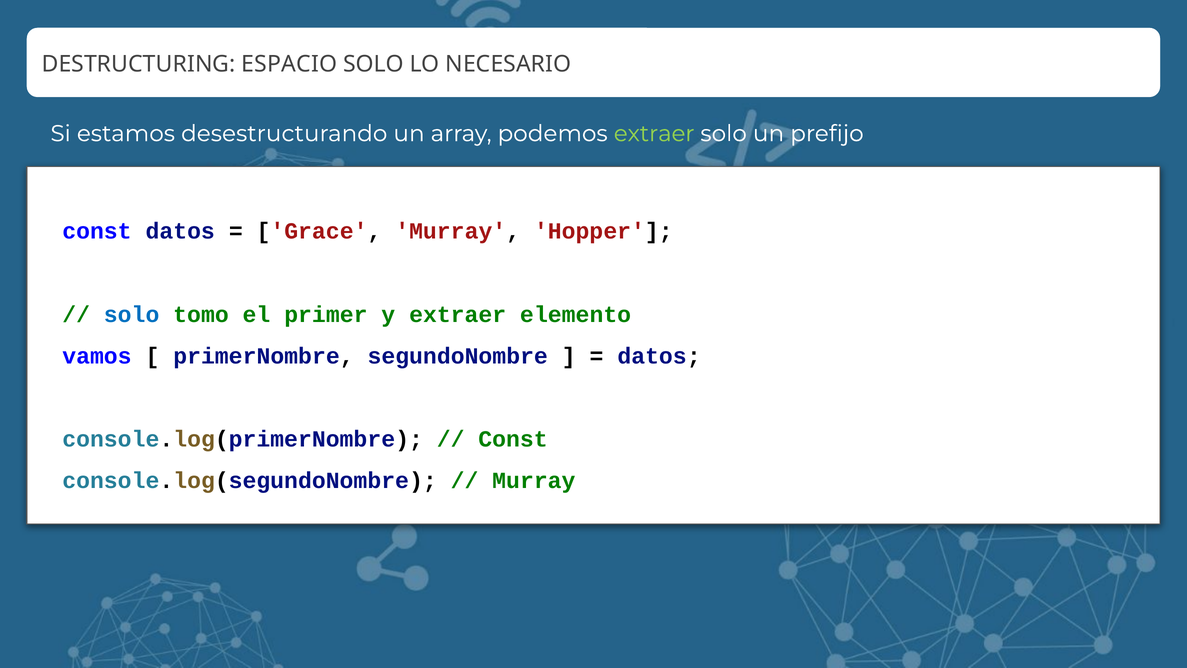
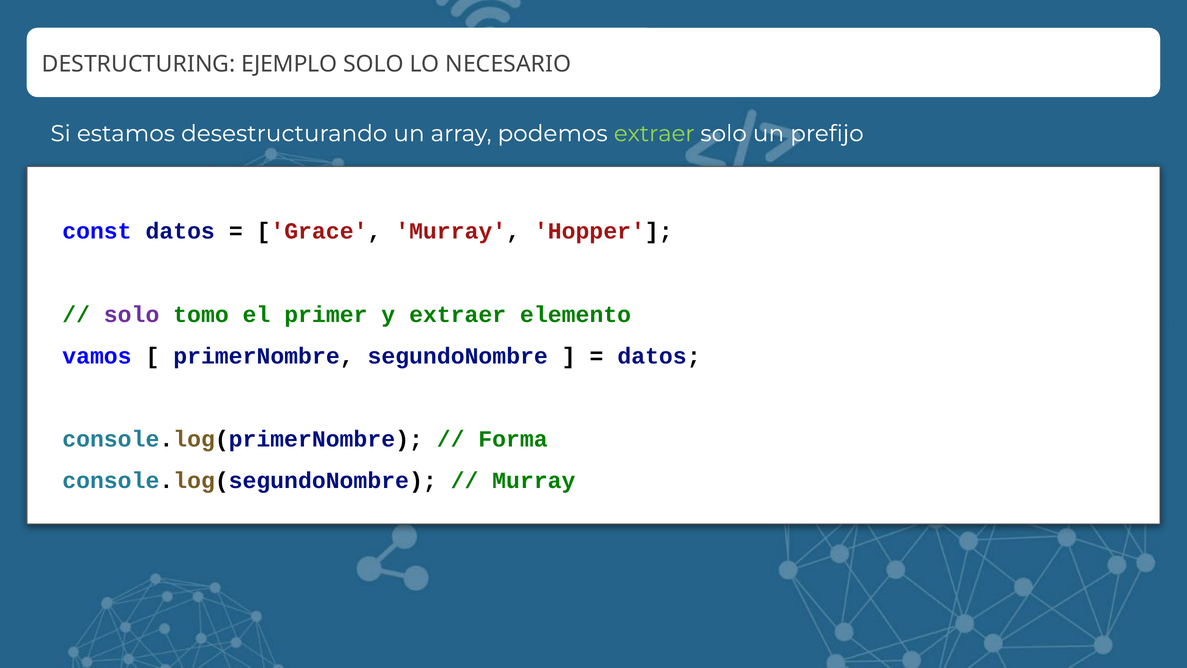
ESPACIO: ESPACIO -> EJEMPLO
solo at (132, 314) colour: blue -> purple
Const at (513, 439): Const -> Forma
